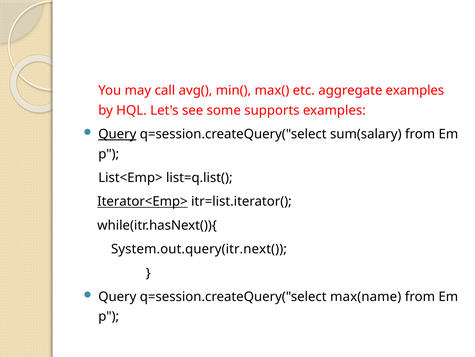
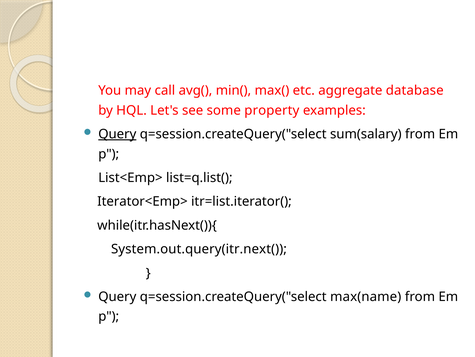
aggregate examples: examples -> database
supports: supports -> property
Iterator<Emp> underline: present -> none
